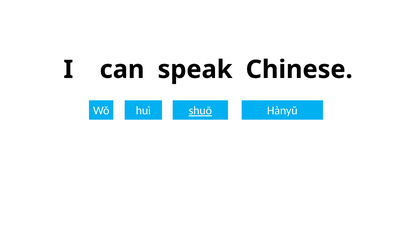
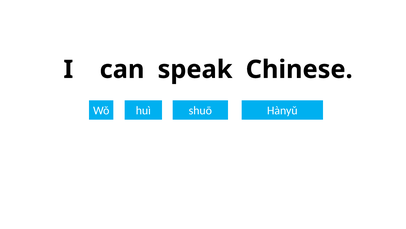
shuō underline: present -> none
